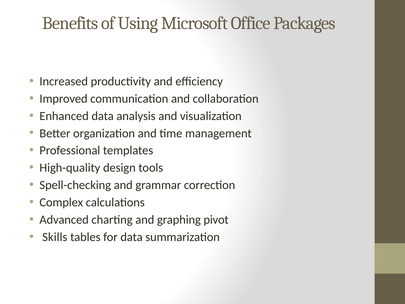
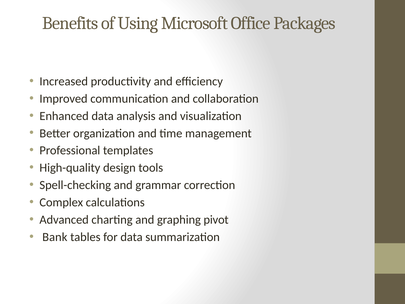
Skills: Skills -> Bank
